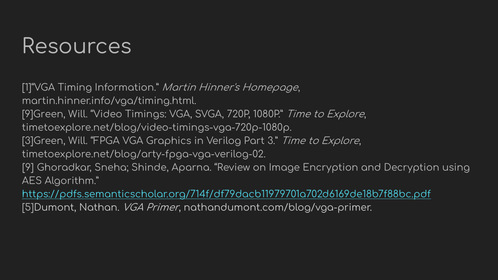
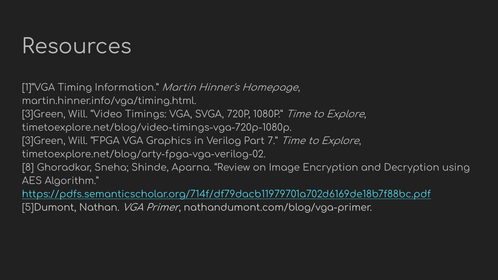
9]Green at (44, 114): 9]Green -> 3]Green
3: 3 -> 7
9: 9 -> 8
